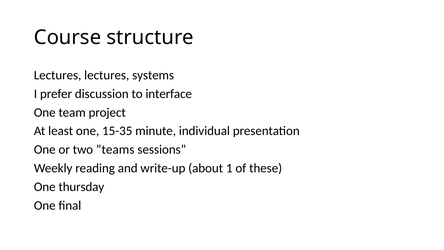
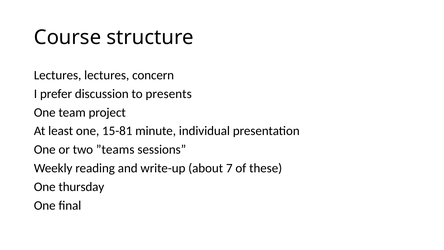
systems: systems -> concern
interface: interface -> presents
15-35: 15-35 -> 15-81
1: 1 -> 7
